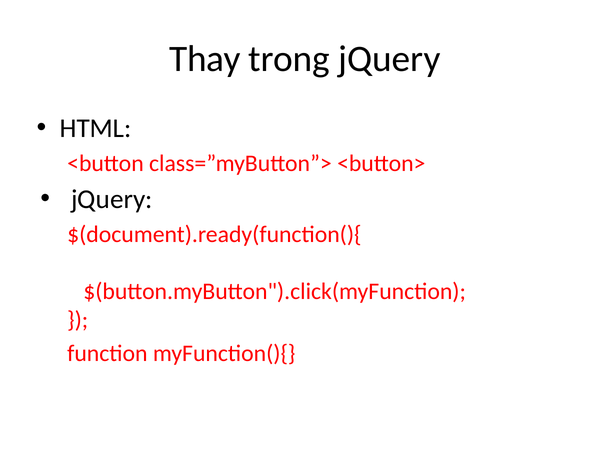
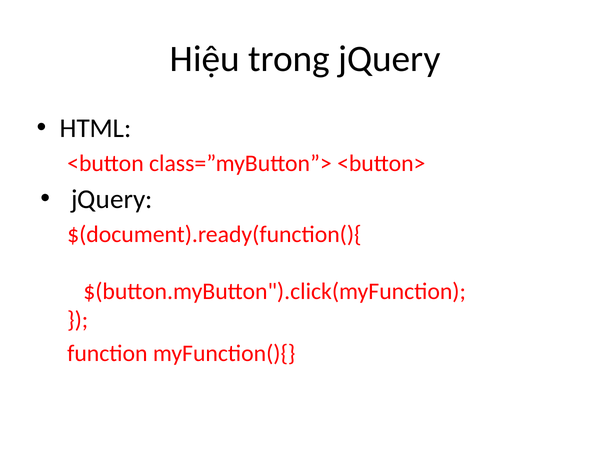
Thay: Thay -> Hiệu
